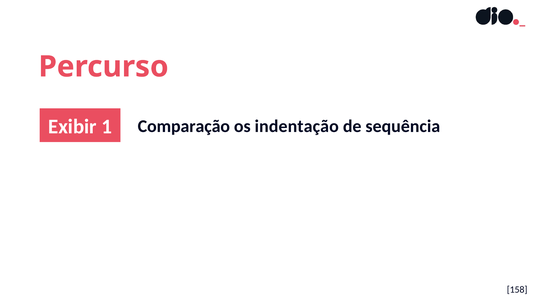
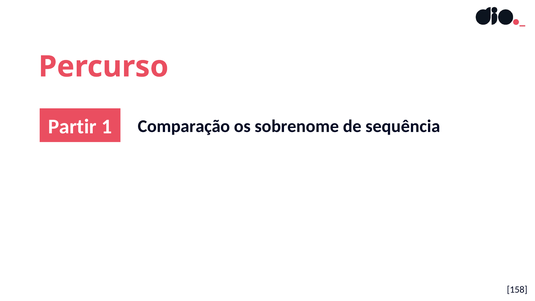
Exibir: Exibir -> Partir
indentação: indentação -> sobrenome
